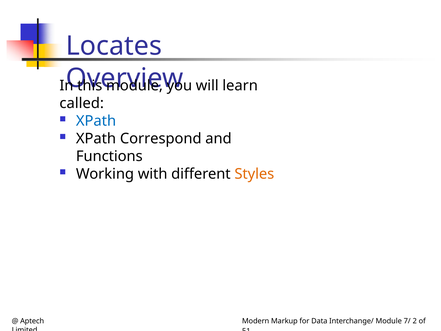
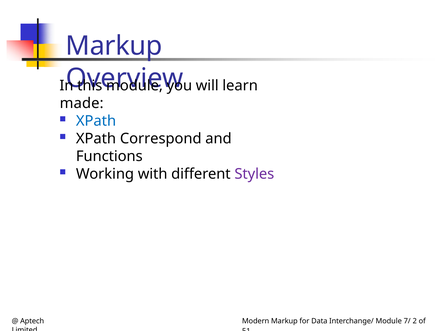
Locates at (114, 46): Locates -> Markup
called: called -> made
Styles colour: orange -> purple
